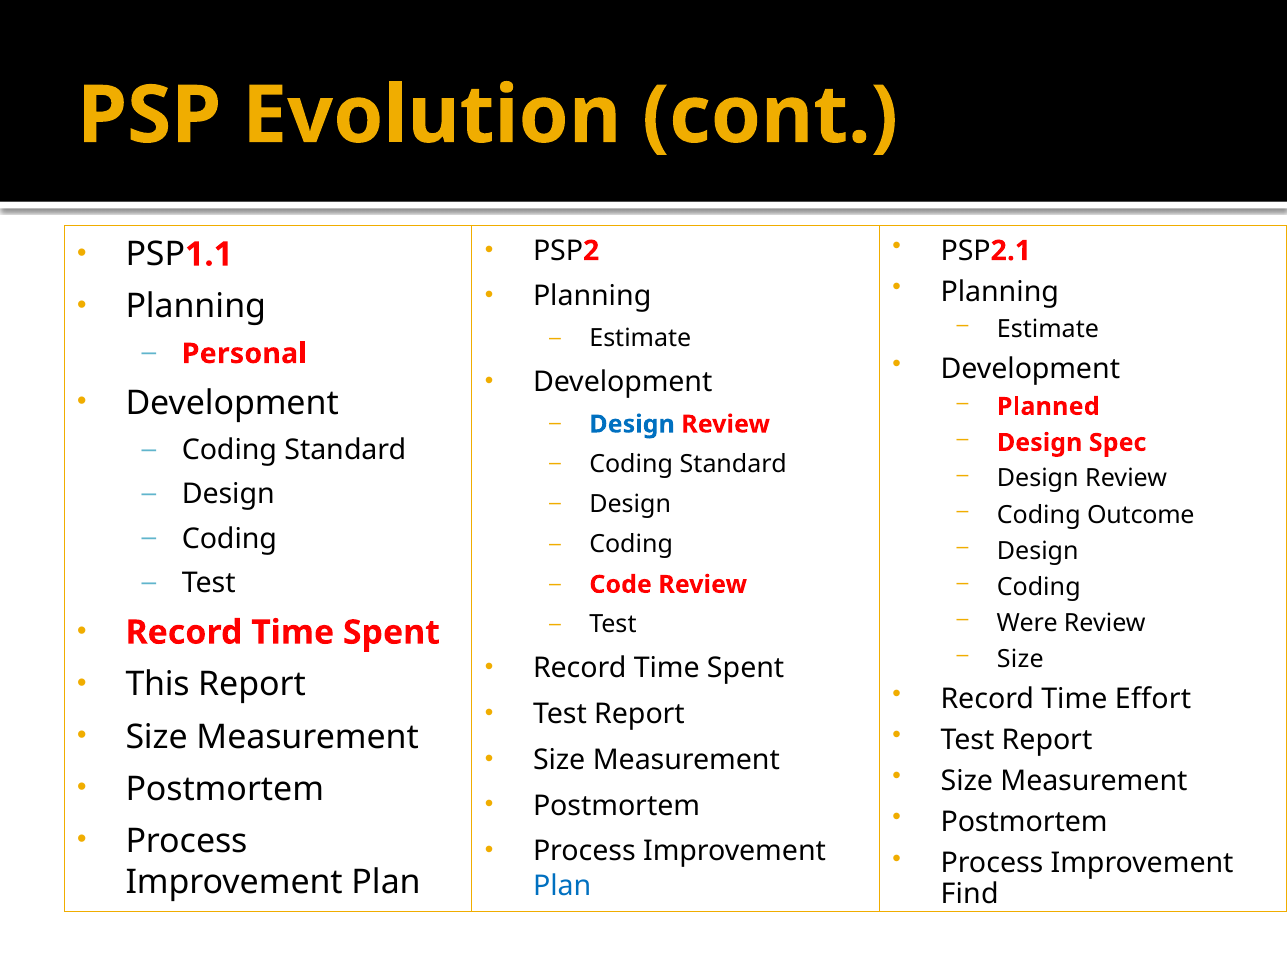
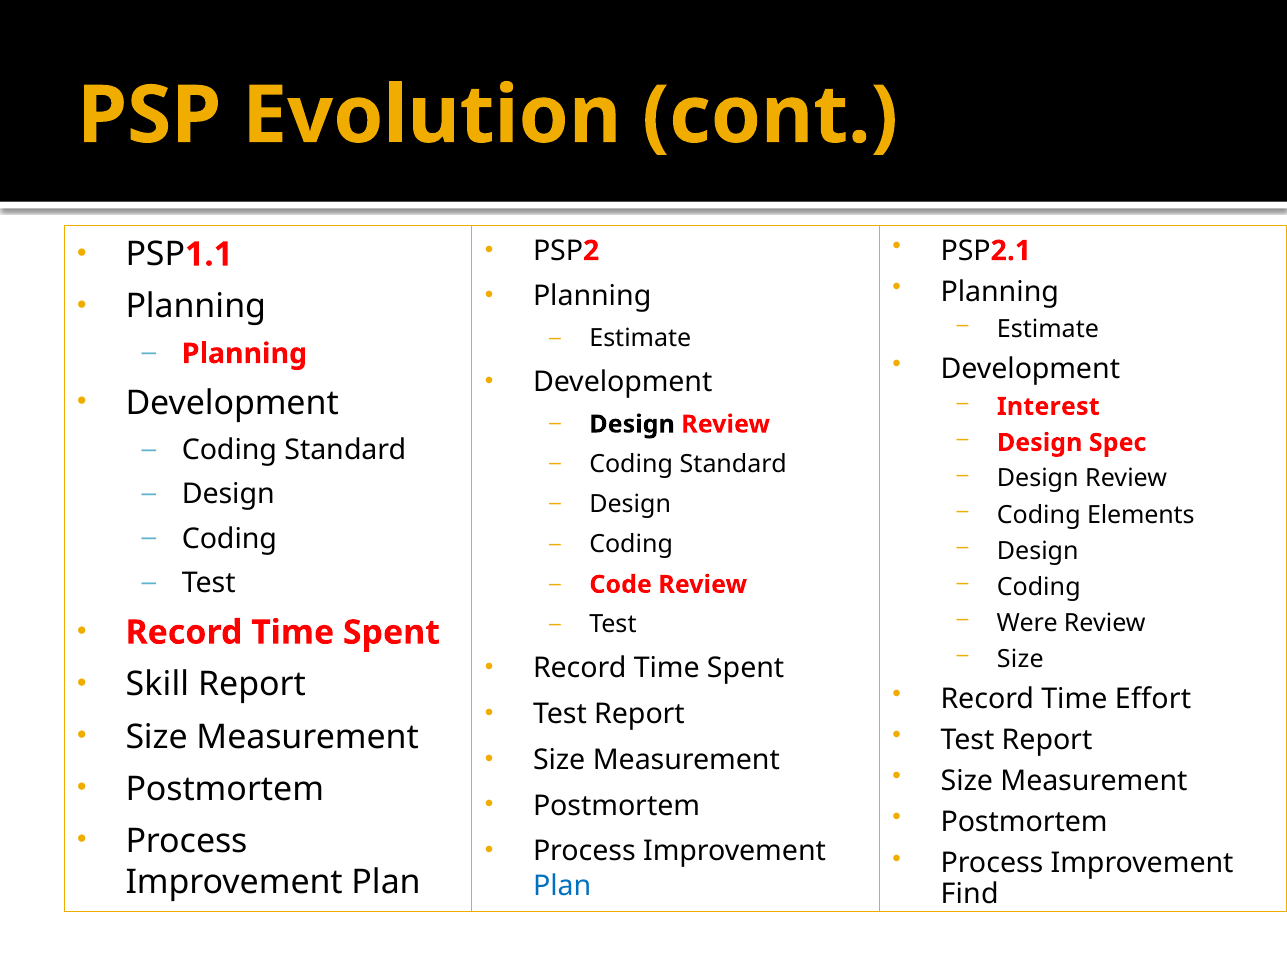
Personal at (244, 354): Personal -> Planning
Planned: Planned -> Interest
Design at (632, 424) colour: blue -> black
Outcome: Outcome -> Elements
This: This -> Skill
